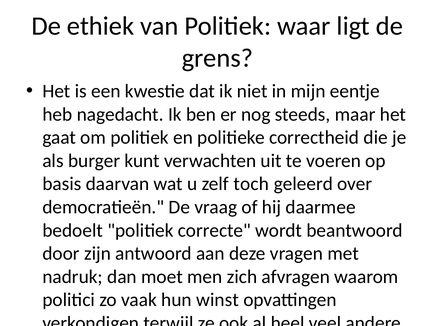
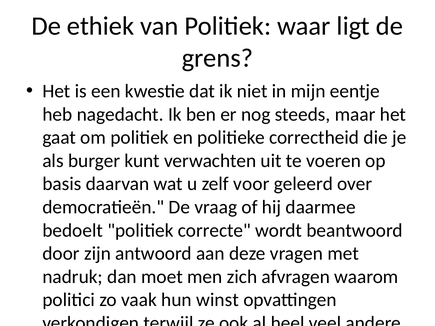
zelf toch: toch -> voor
